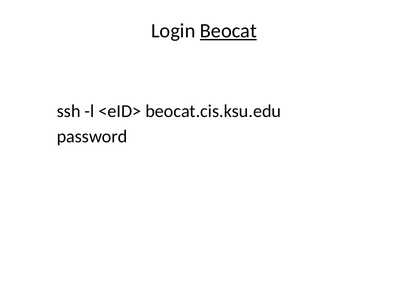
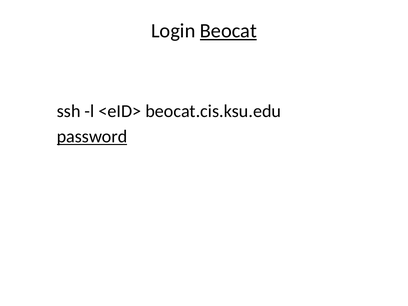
password underline: none -> present
